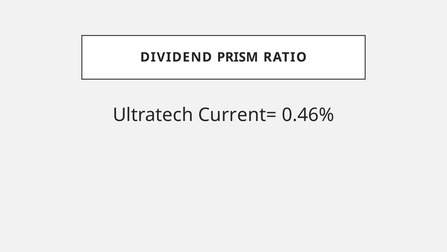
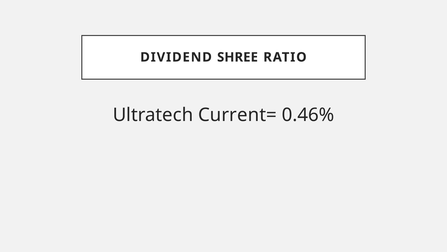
PRISM: PRISM -> SHREE
